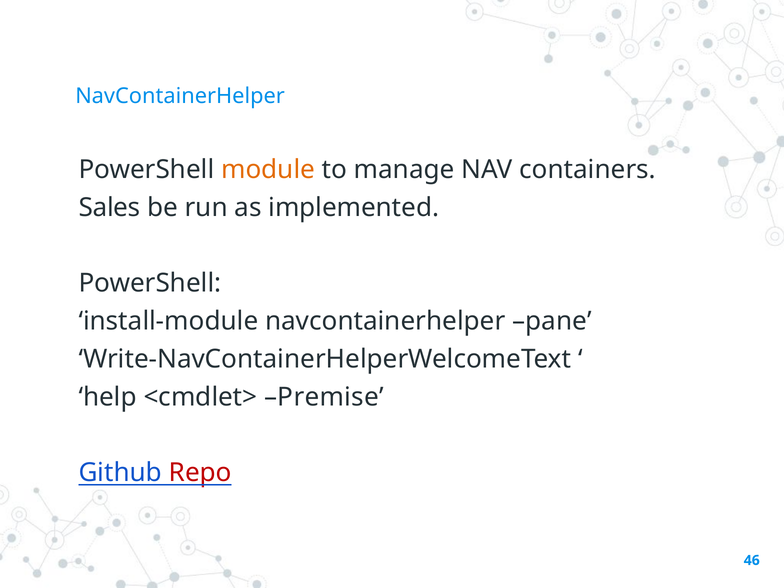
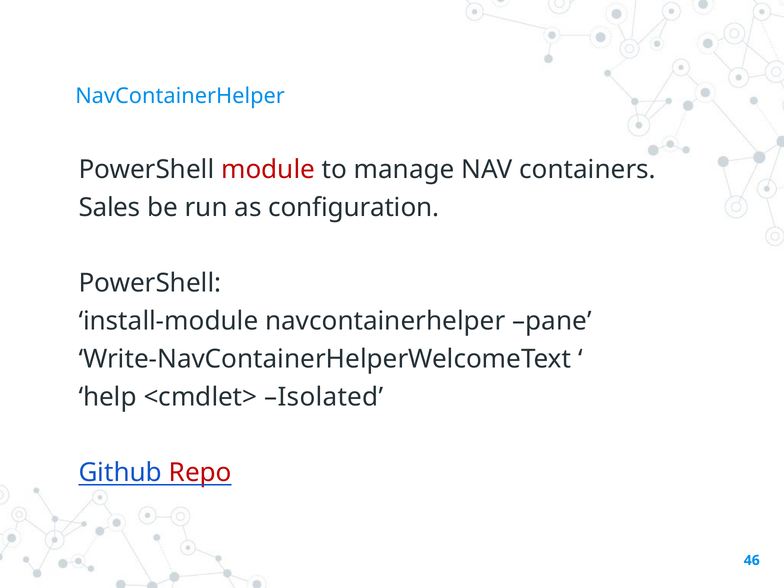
module colour: orange -> red
implemented: implemented -> configuration
Premise: Premise -> Isolated
